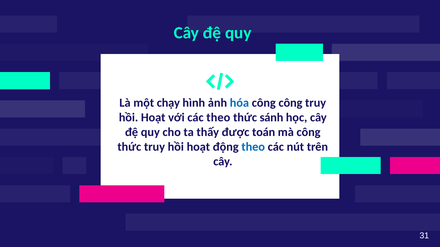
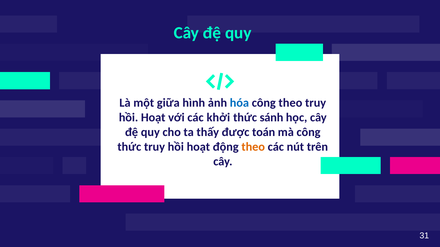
chạy: chạy -> giữa
công công: công -> theo
các theo: theo -> khởi
theo at (253, 147) colour: blue -> orange
